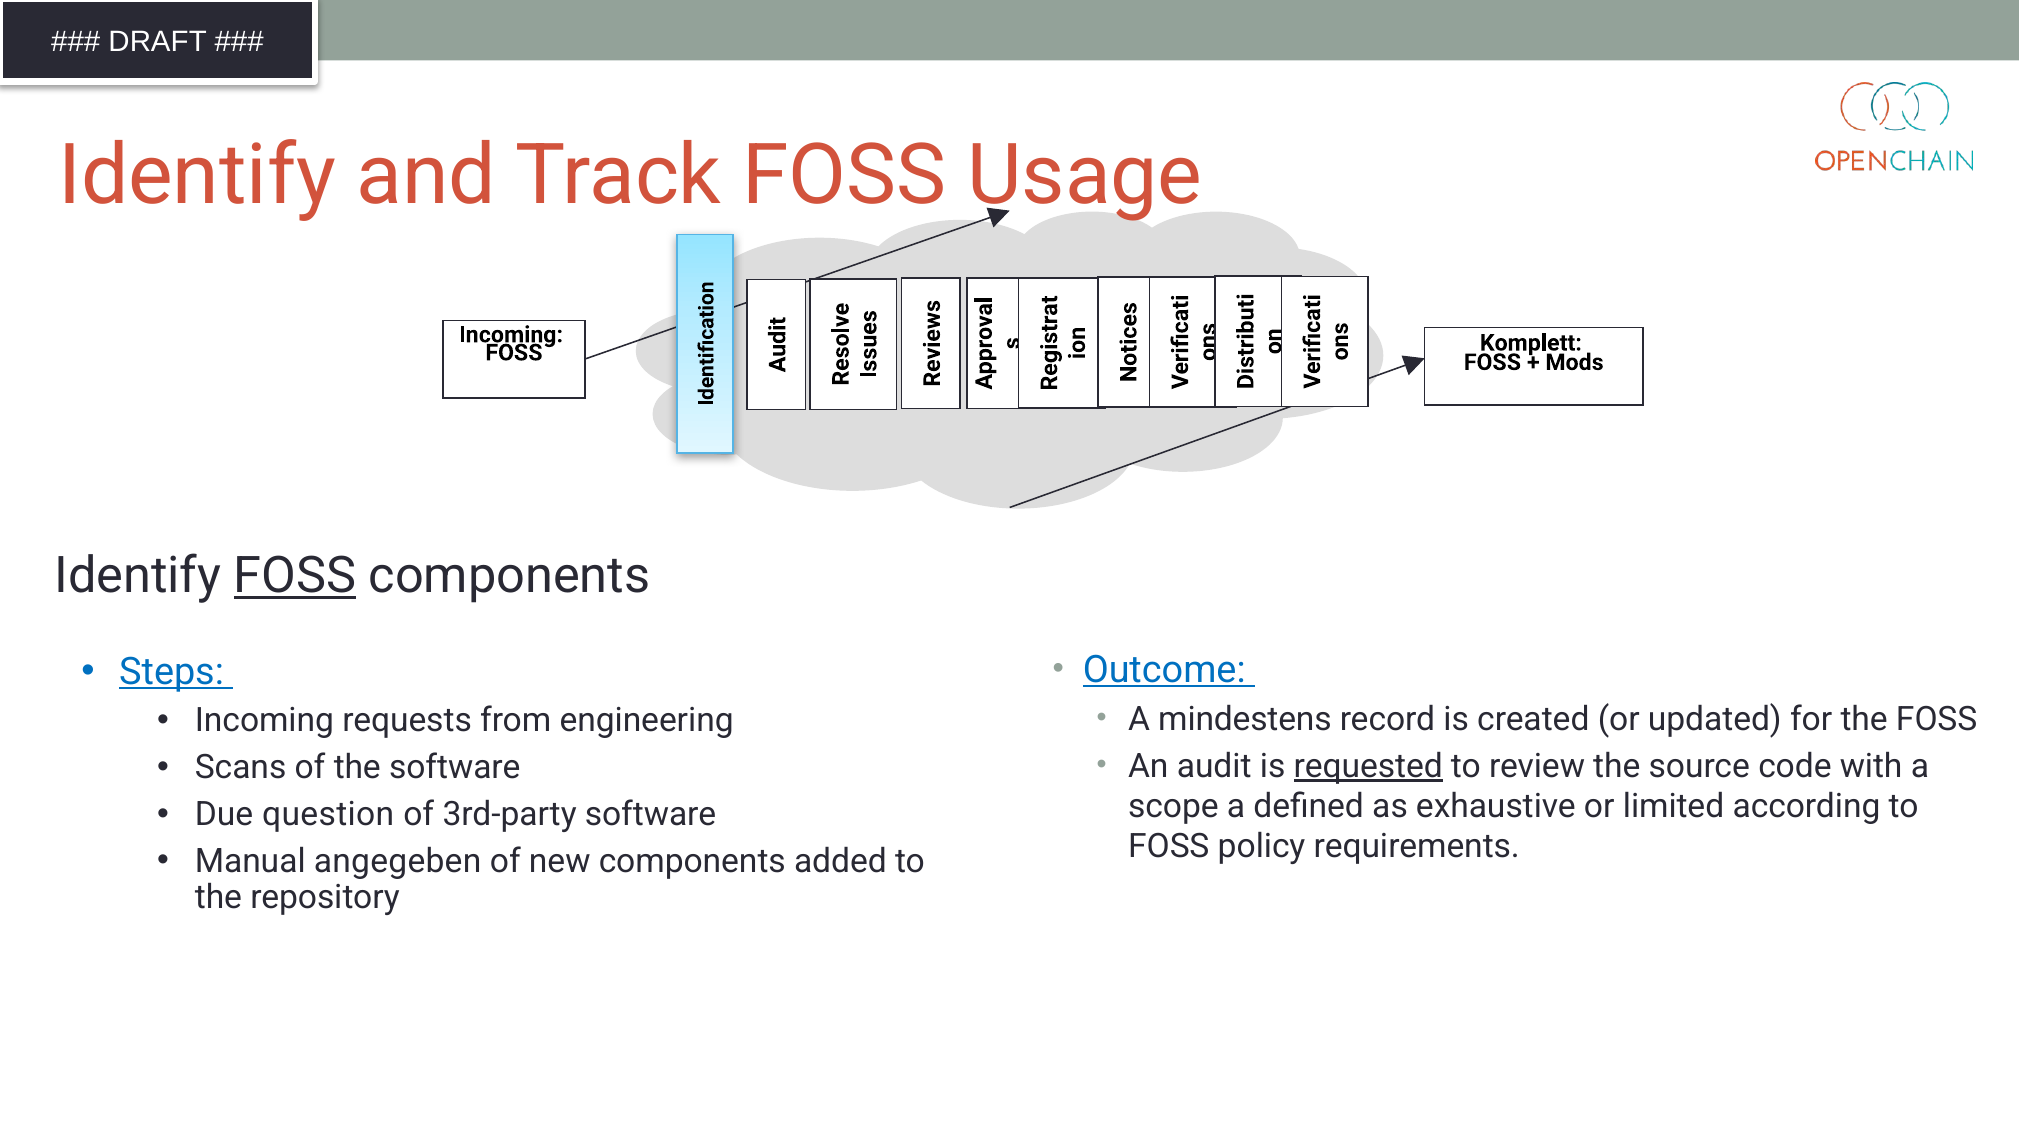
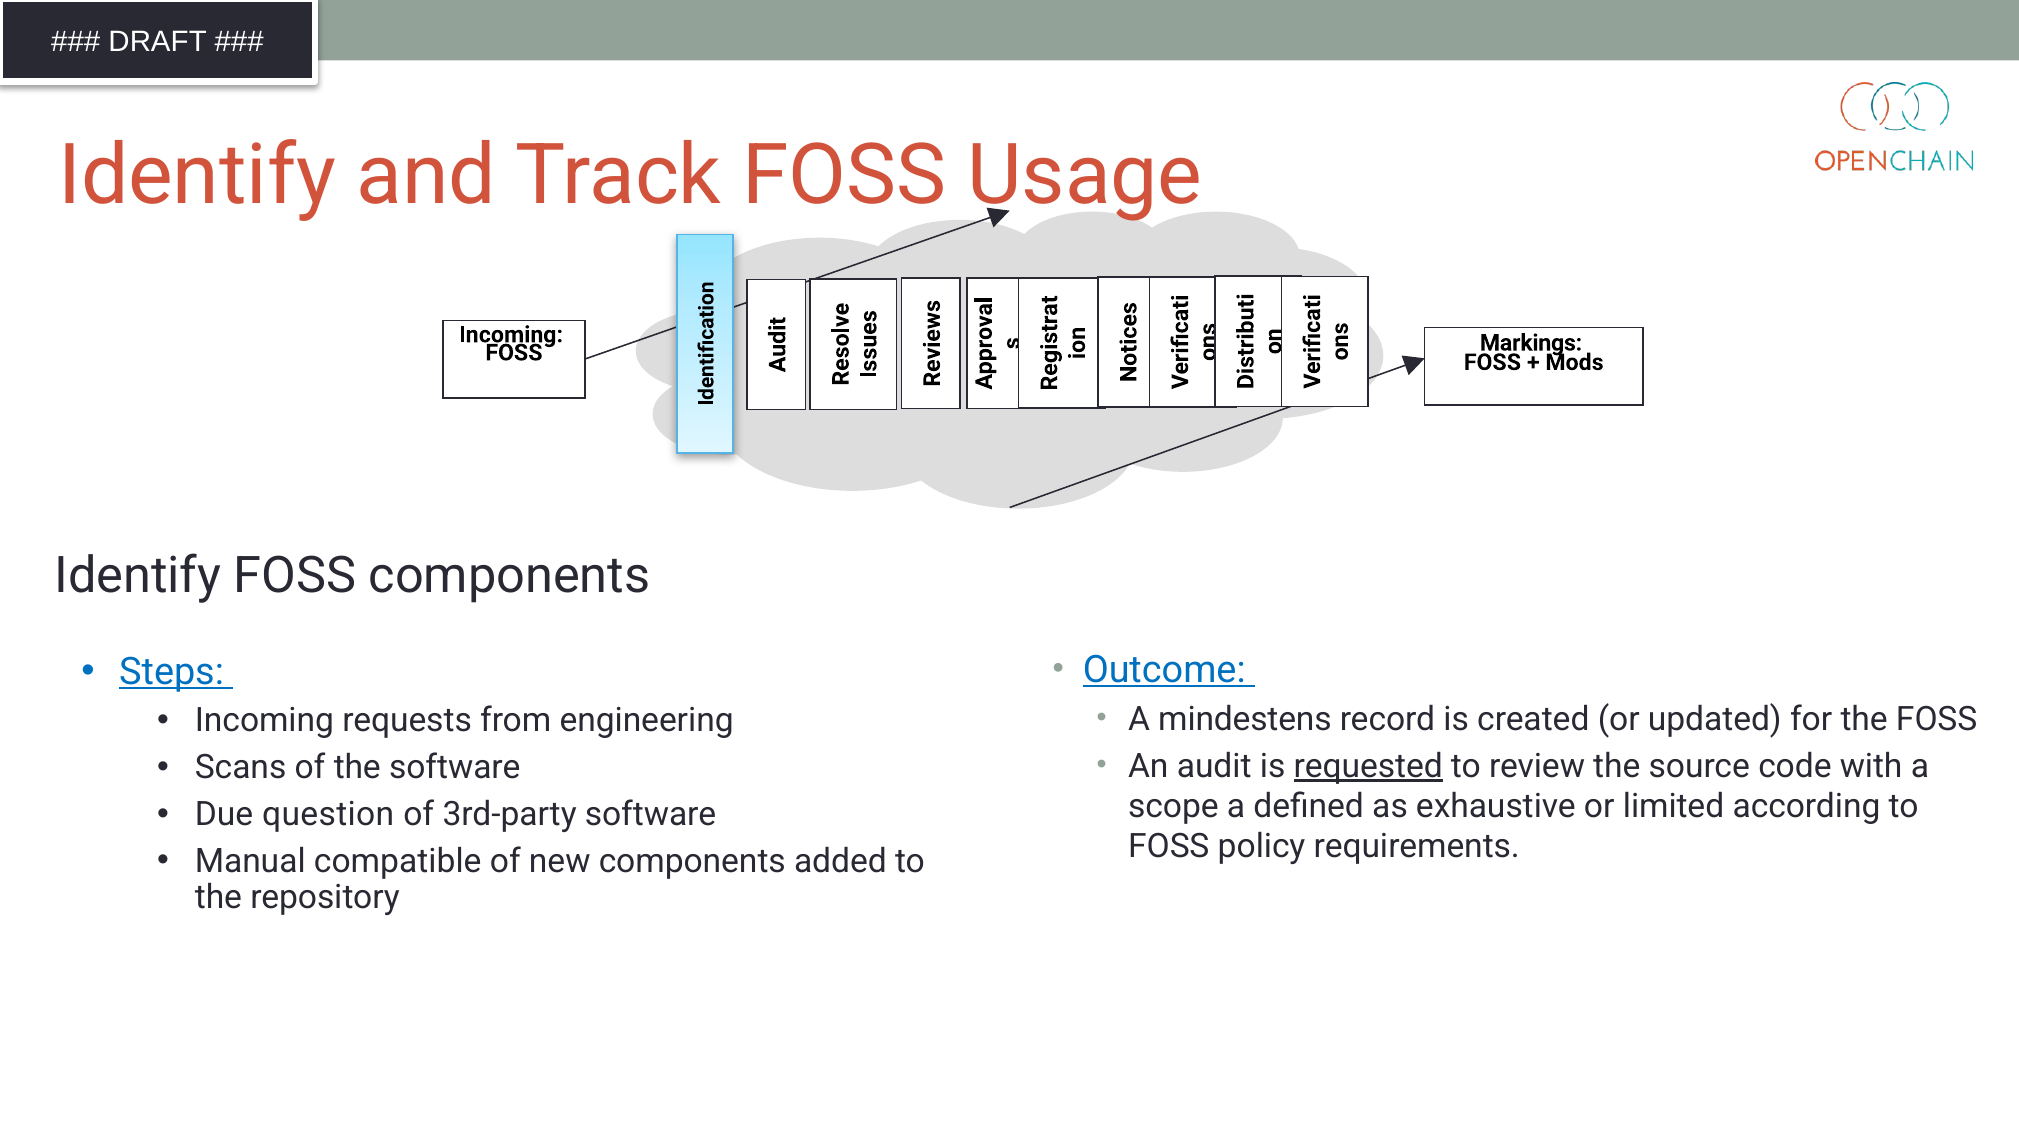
Komplett: Komplett -> Markings
FOSS at (295, 576) underline: present -> none
angegeben: angegeben -> compatible
